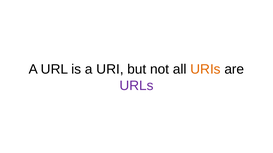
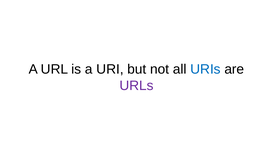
URIs colour: orange -> blue
